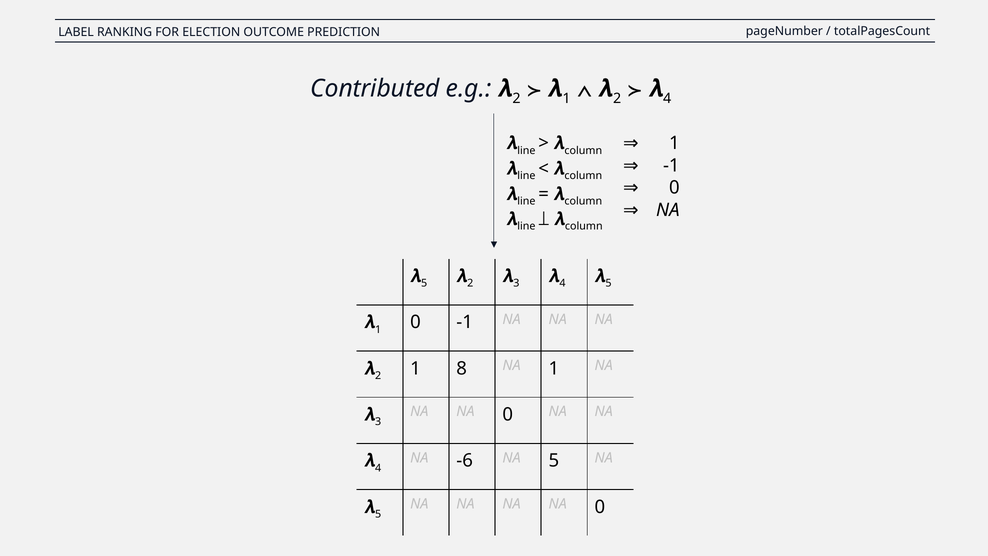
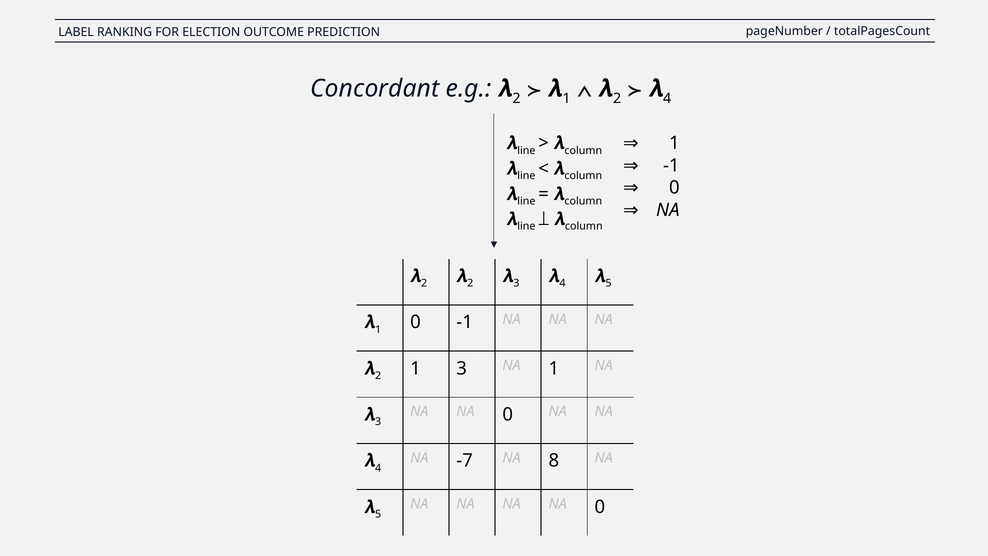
Contributed: Contributed -> Concordant
5 at (424, 283): 5 -> 2
1 8: 8 -> 3
-6: -6 -> -7
NA 5: 5 -> 8
